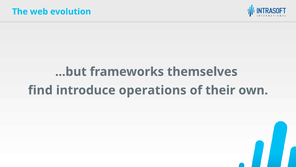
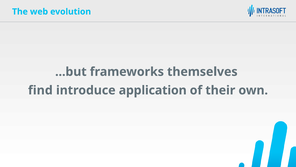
operations: operations -> application
